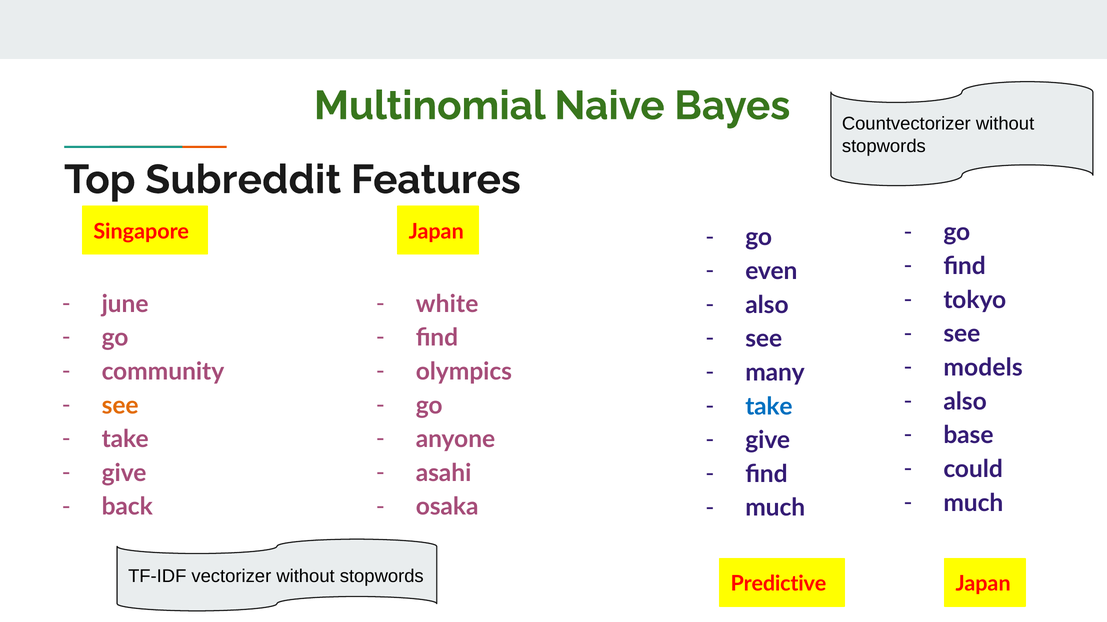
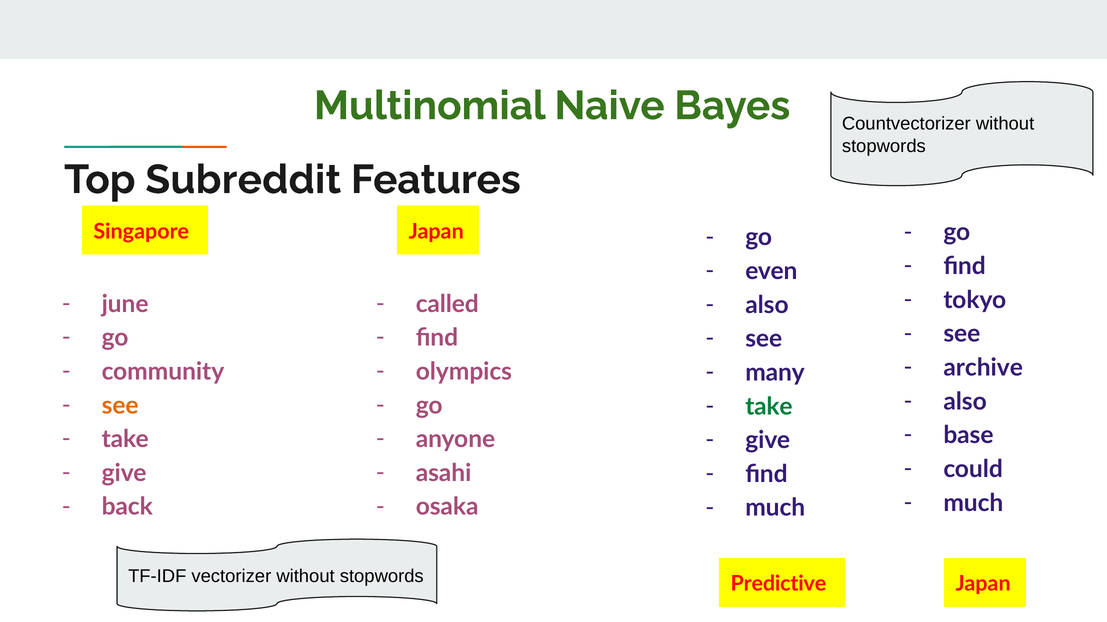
white: white -> called
models: models -> archive
take at (769, 407) colour: blue -> green
